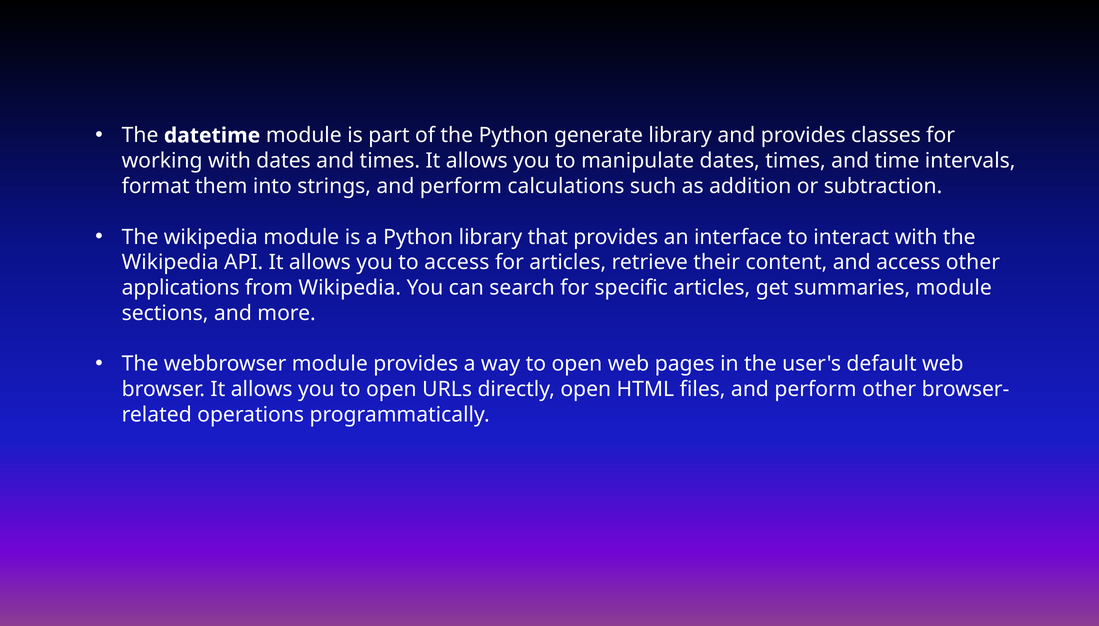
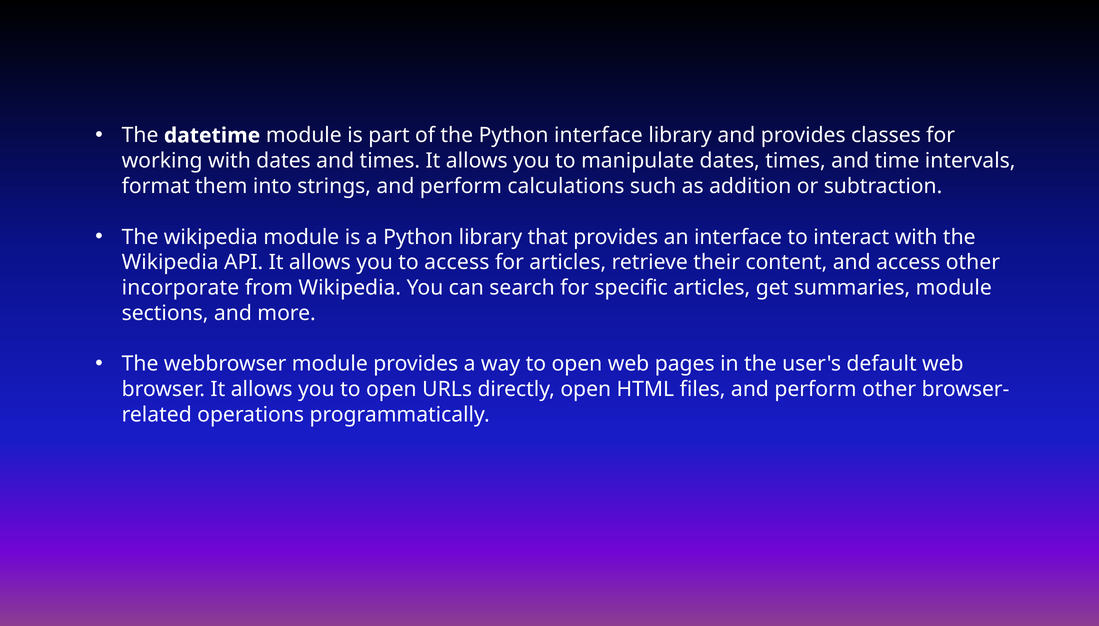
Python generate: generate -> interface
applications: applications -> incorporate
